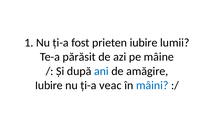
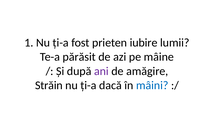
ani colour: blue -> purple
Iubire at (49, 86): Iubire -> Străin
veac: veac -> dacă
